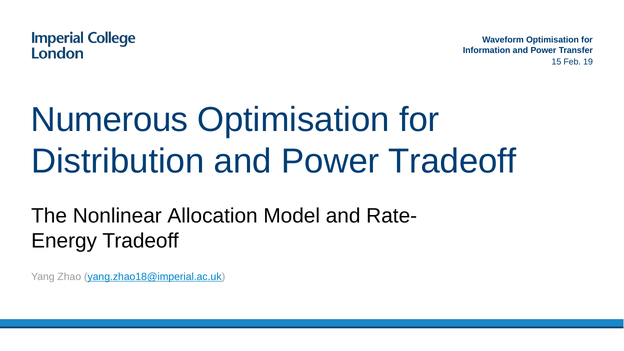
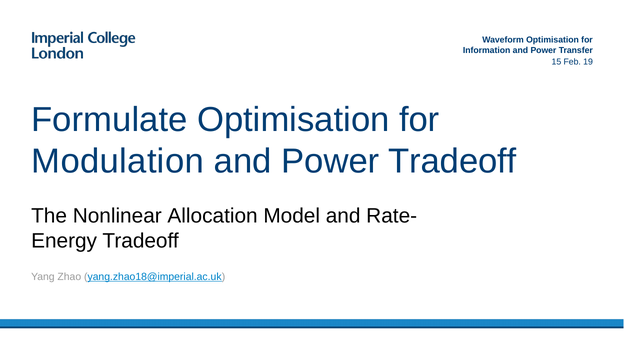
Numerous: Numerous -> Formulate
Distribution: Distribution -> Modulation
